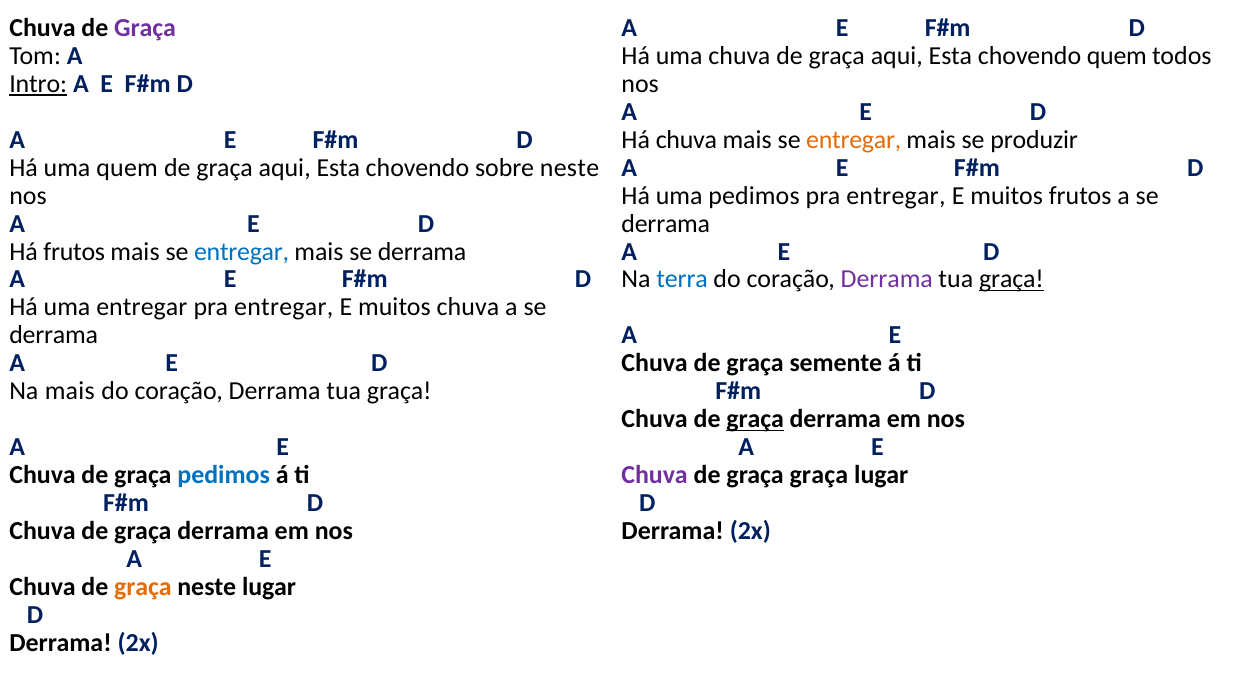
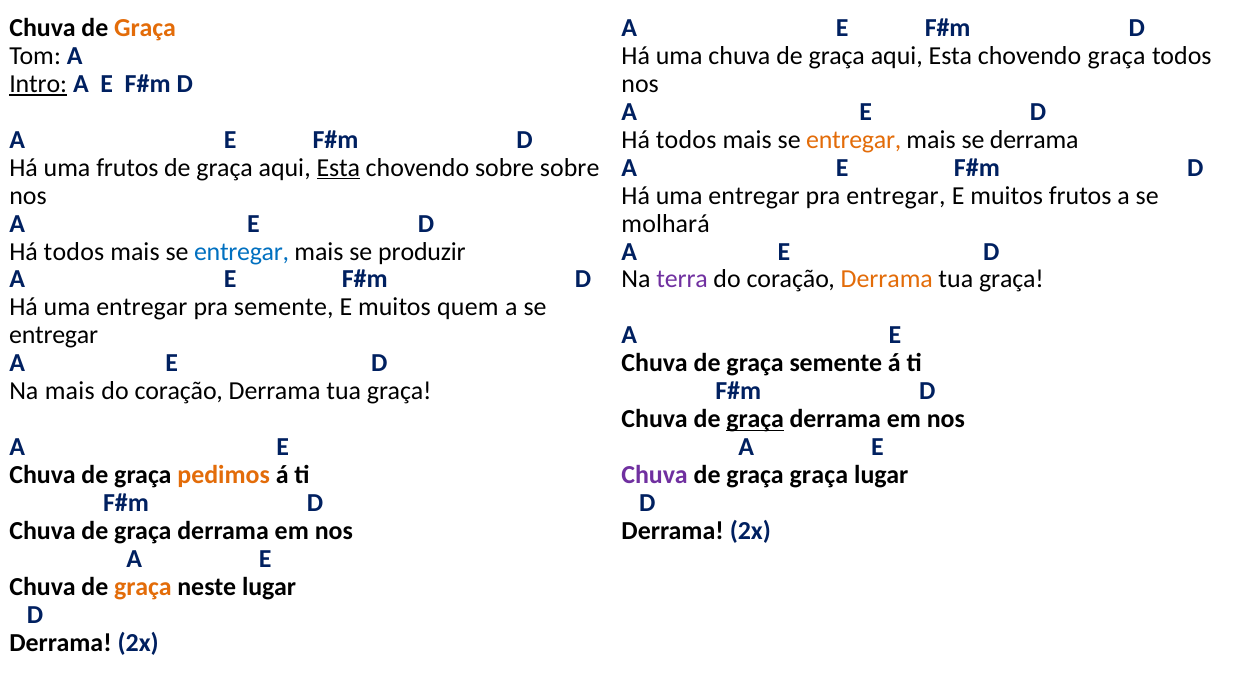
Graça at (145, 28) colour: purple -> orange
chovendo quem: quem -> graça
chuva at (686, 140): chuva -> todos
se produzir: produzir -> derrama
uma quem: quem -> frutos
Esta at (338, 168) underline: none -> present
sobre neste: neste -> sobre
pedimos at (754, 196): pedimos -> entregar
derrama at (666, 224): derrama -> molhará
frutos at (74, 252): frutos -> todos
mais se derrama: derrama -> produzir
terra colour: blue -> purple
Derrama at (887, 279) colour: purple -> orange
graça at (1012, 279) underline: present -> none
entregar at (284, 307): entregar -> semente
muitos chuva: chuva -> quem
derrama at (54, 335): derrama -> entregar
pedimos at (224, 475) colour: blue -> orange
